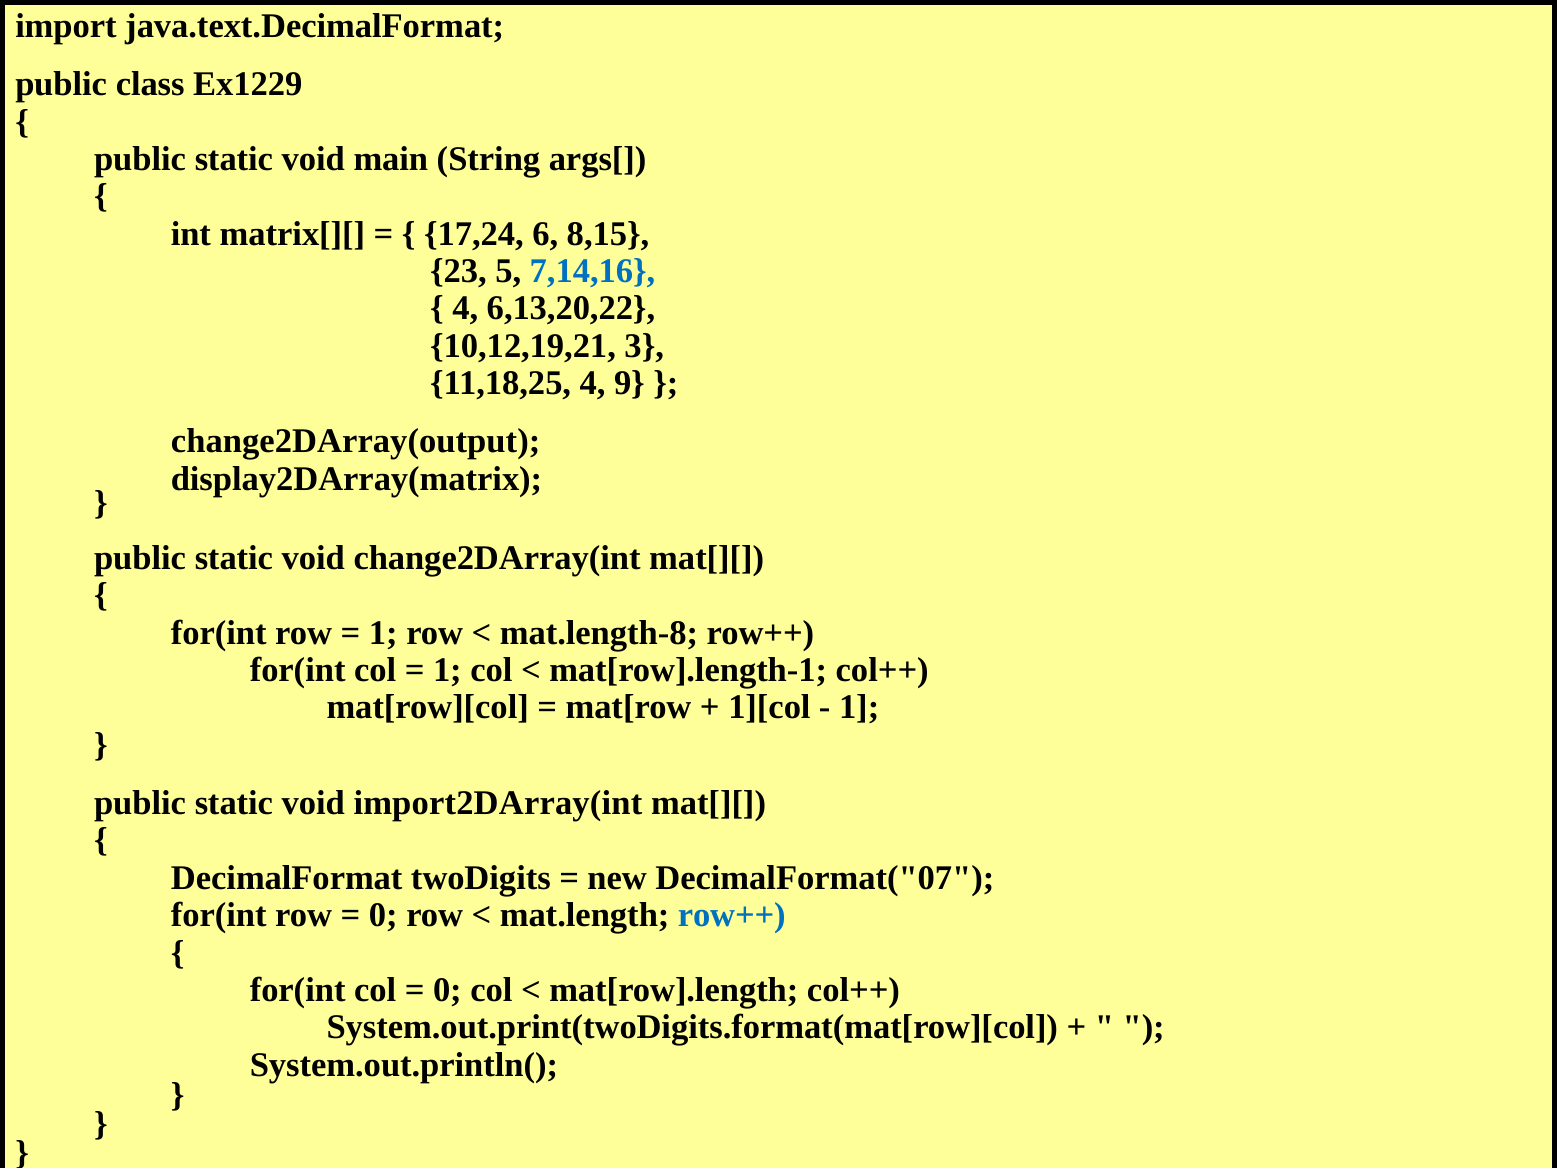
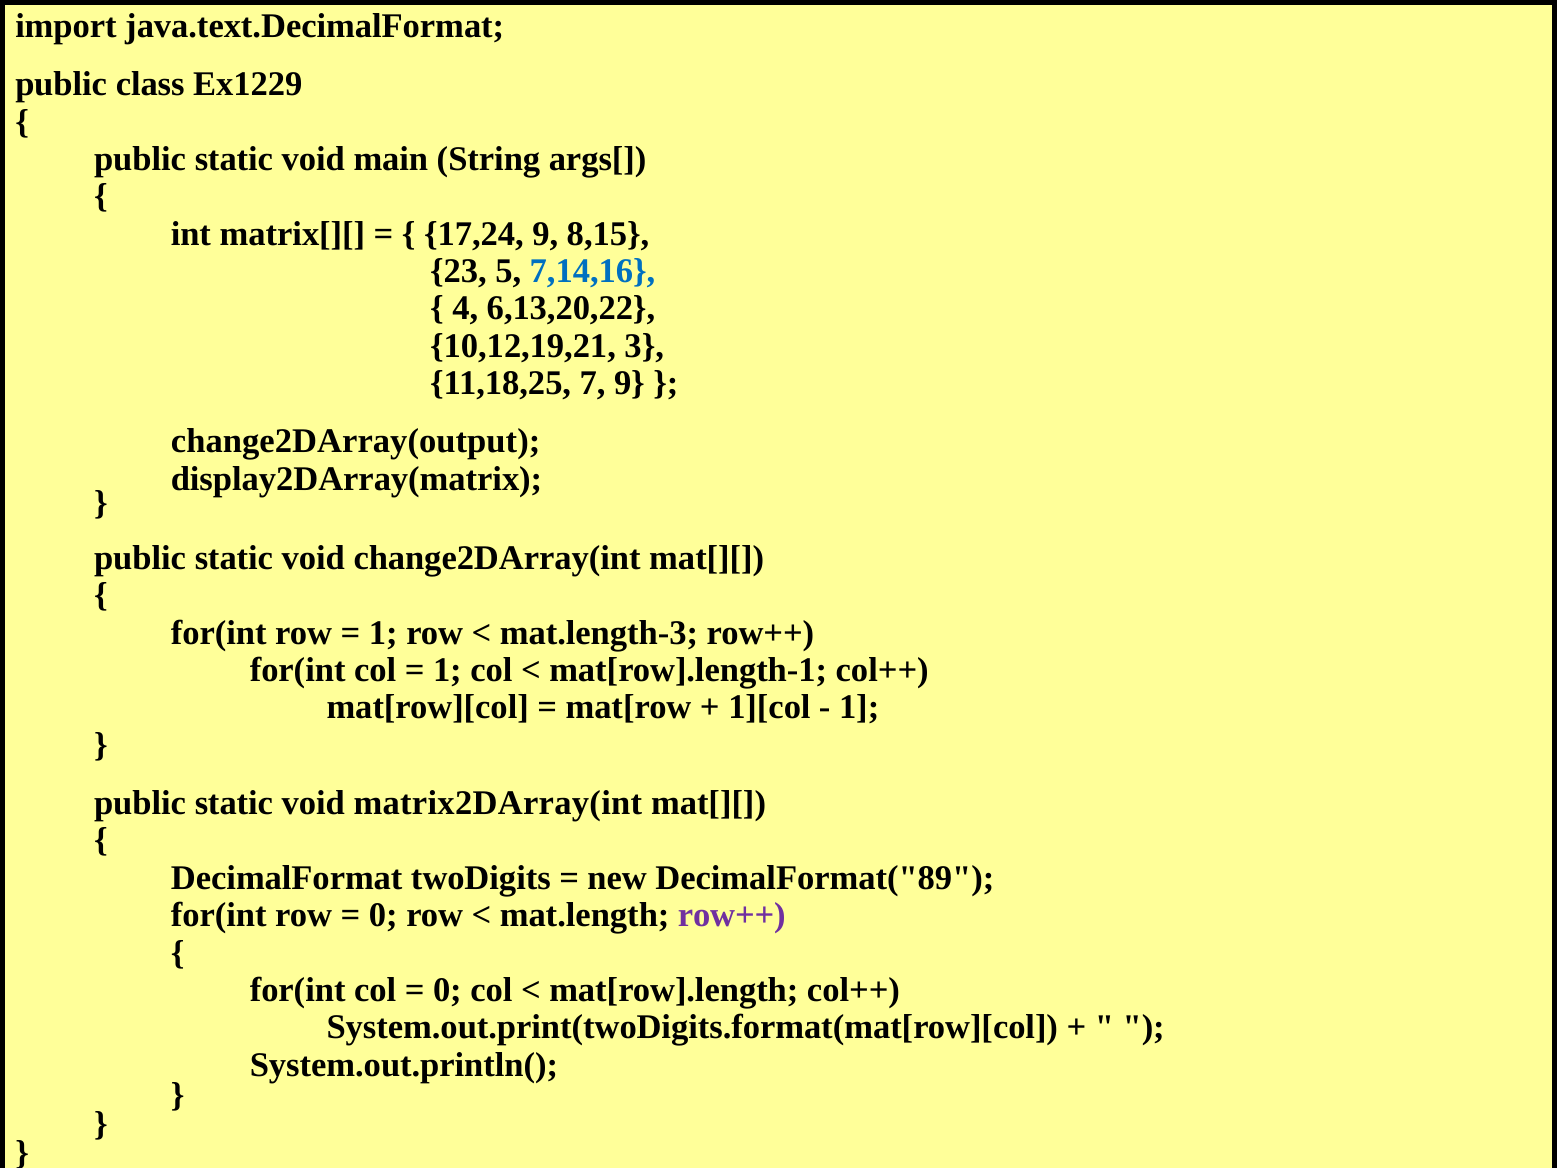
17,24 6: 6 -> 9
11,18,25 4: 4 -> 7
mat.length-8: mat.length-8 -> mat.length-3
import2DArray(int: import2DArray(int -> matrix2DArray(int
DecimalFormat("07: DecimalFormat("07 -> DecimalFormat("89
row++ at (732, 915) colour: blue -> purple
